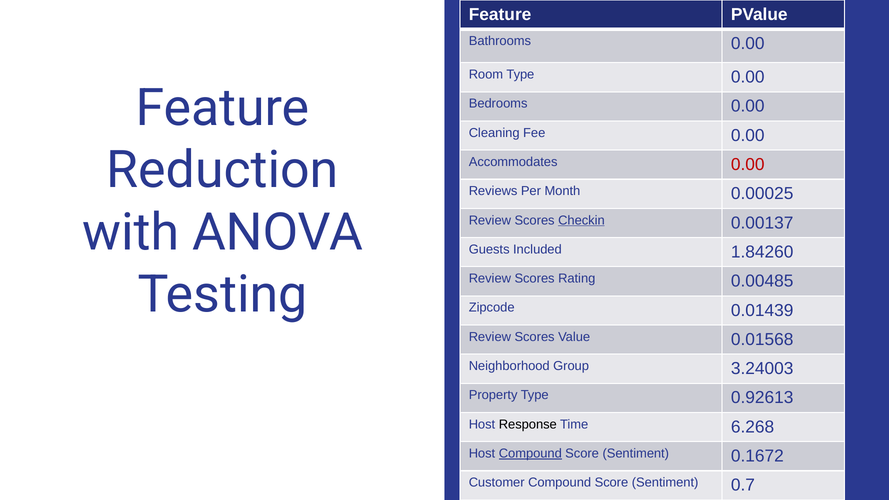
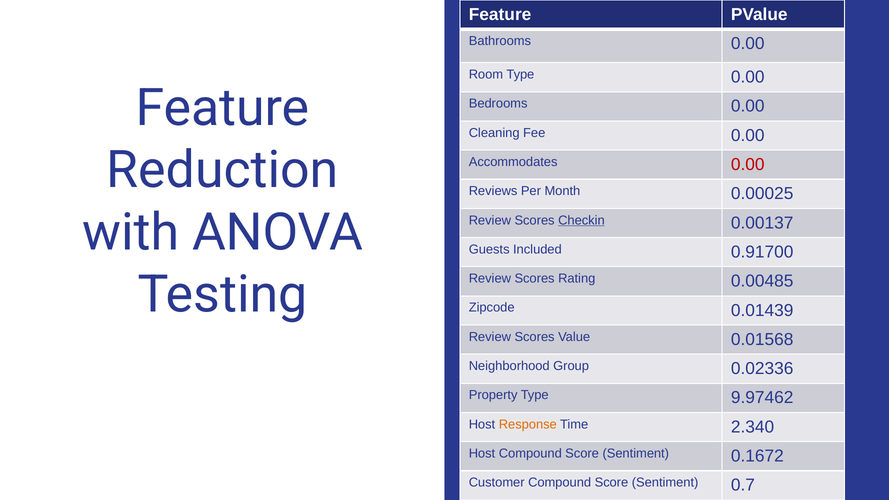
1.84260: 1.84260 -> 0.91700
3.24003: 3.24003 -> 0.02336
0.92613: 0.92613 -> 9.97462
Response colour: black -> orange
6.268: 6.268 -> 2.340
Compound at (530, 454) underline: present -> none
